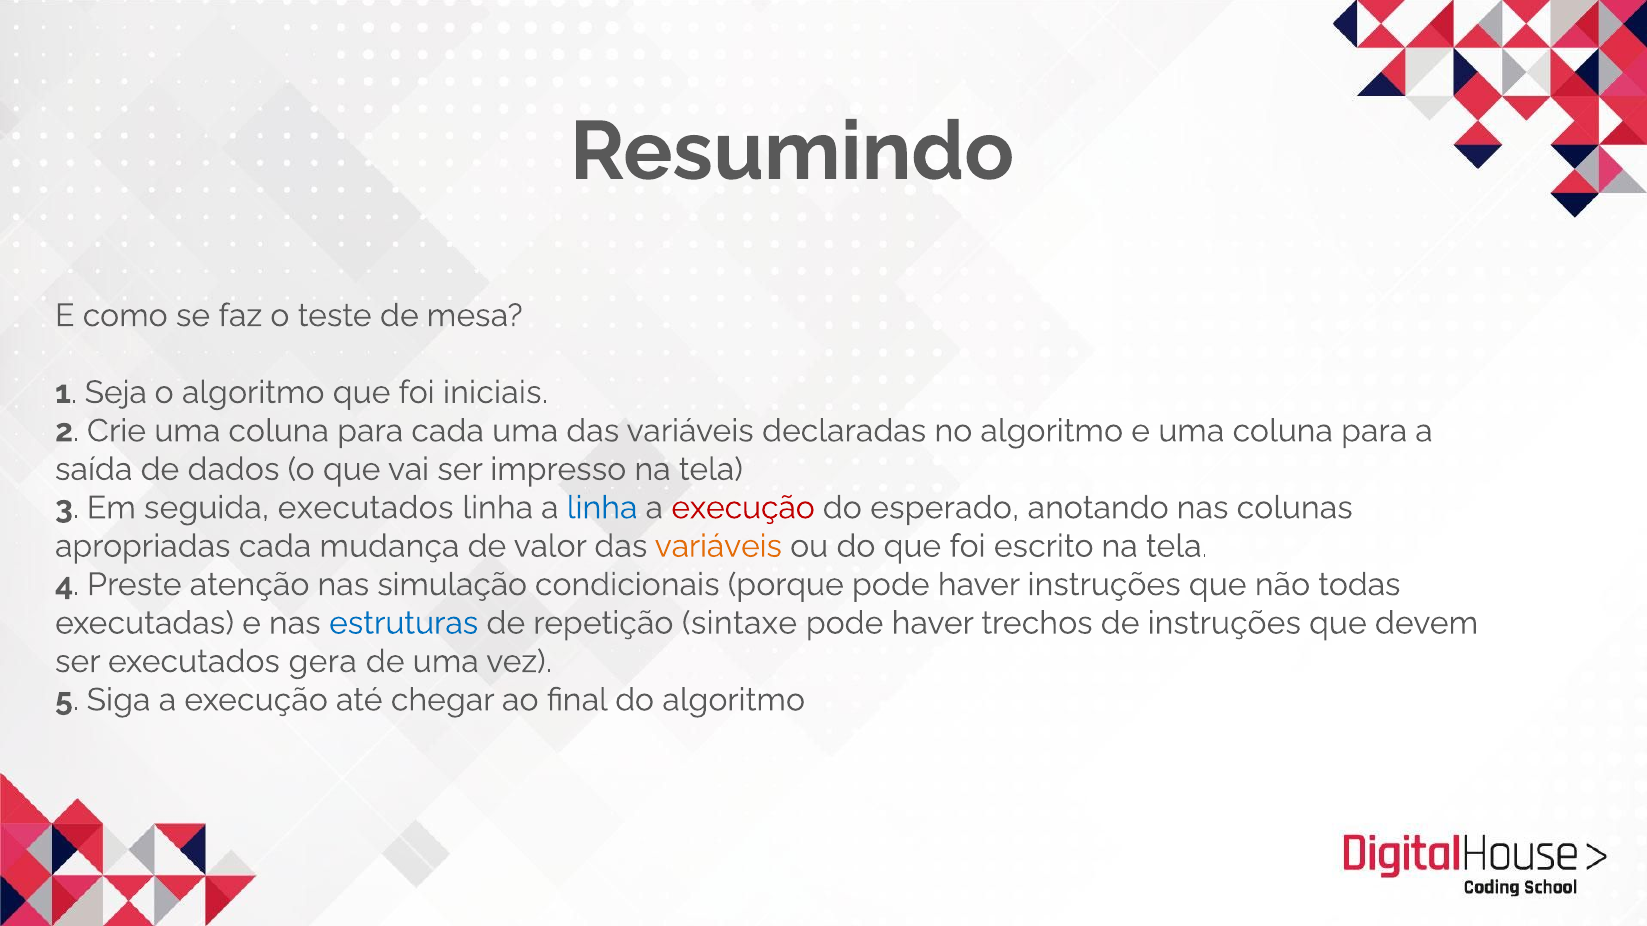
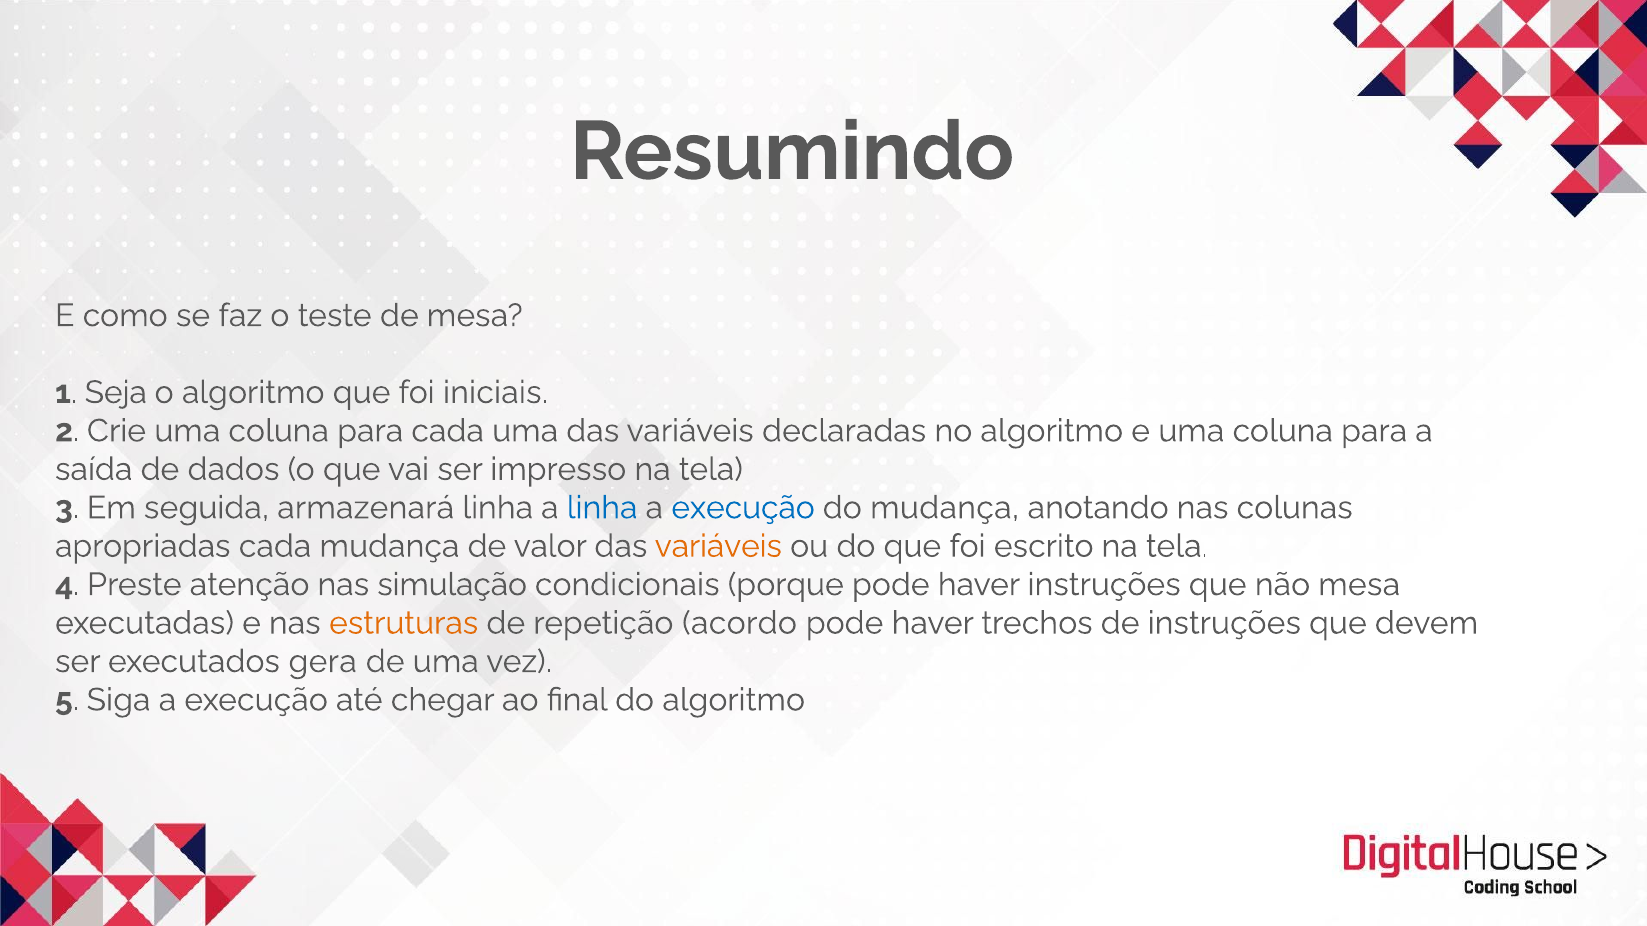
seguida executados: executados -> armazenará
execução at (743, 508) colour: red -> blue
do esperado: esperado -> mudança
não todas: todas -> mesa
estruturas colour: blue -> orange
sintaxe: sintaxe -> acordo
